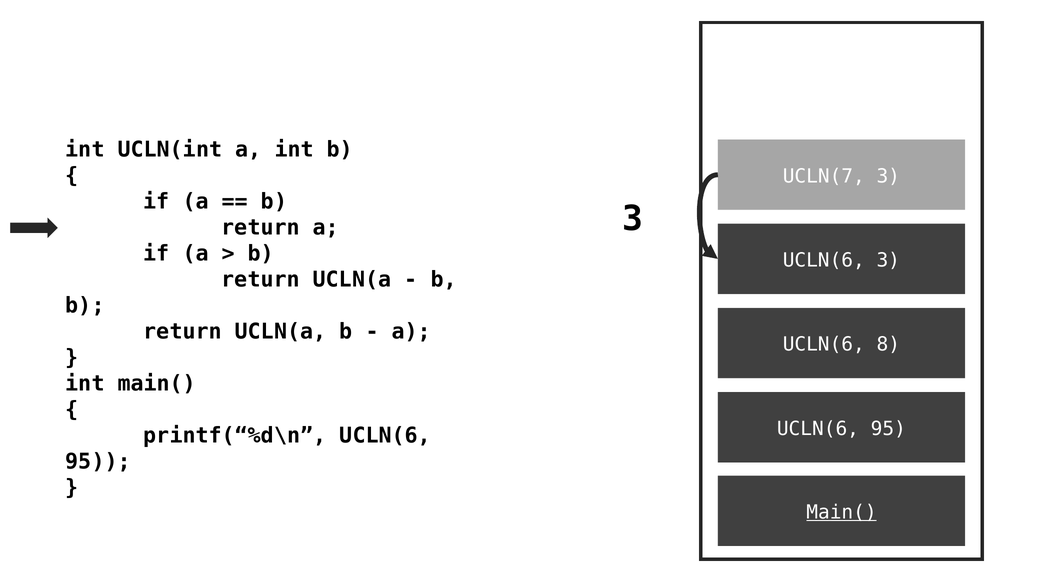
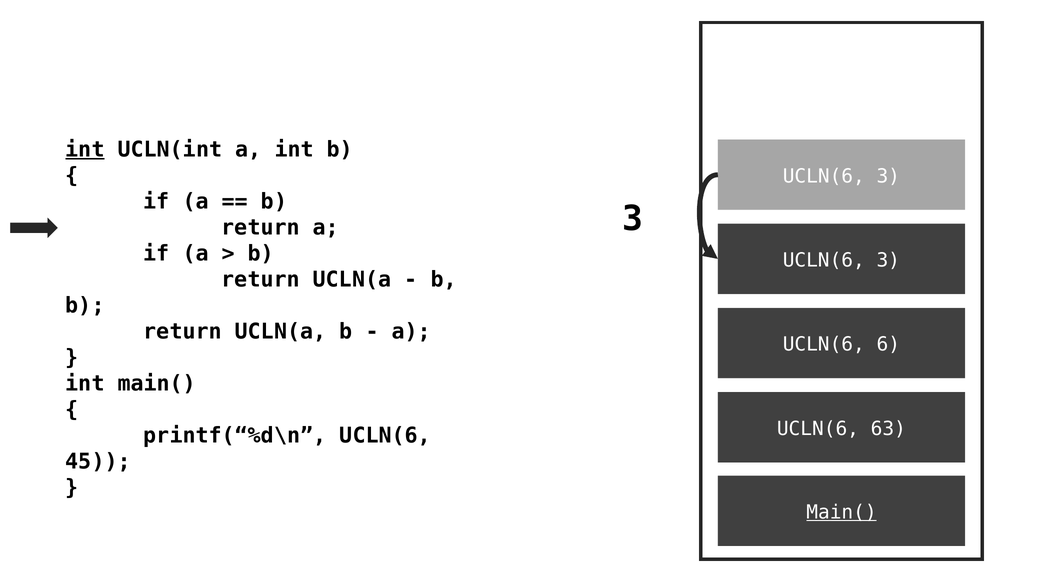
int at (85, 149) underline: none -> present
UCLN(7 at (824, 176): UCLN(7 -> UCLN(6
8: 8 -> 6
95 at (888, 429): 95 -> 63
95 at (98, 461): 95 -> 45
